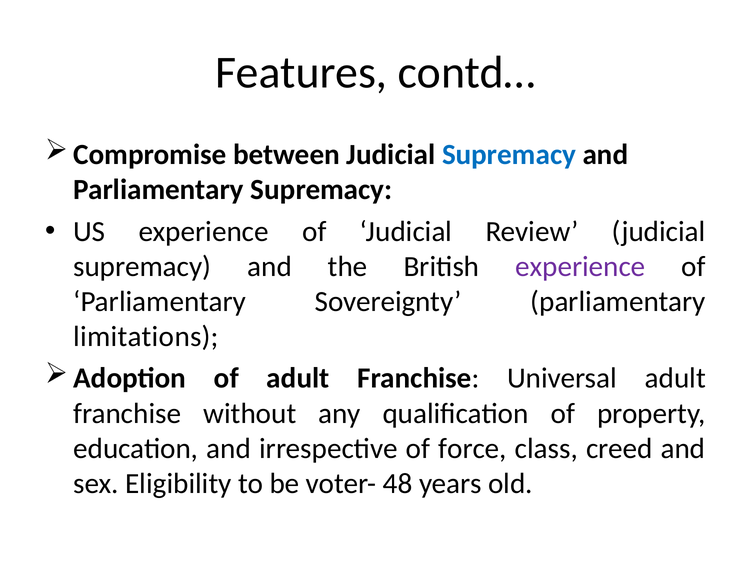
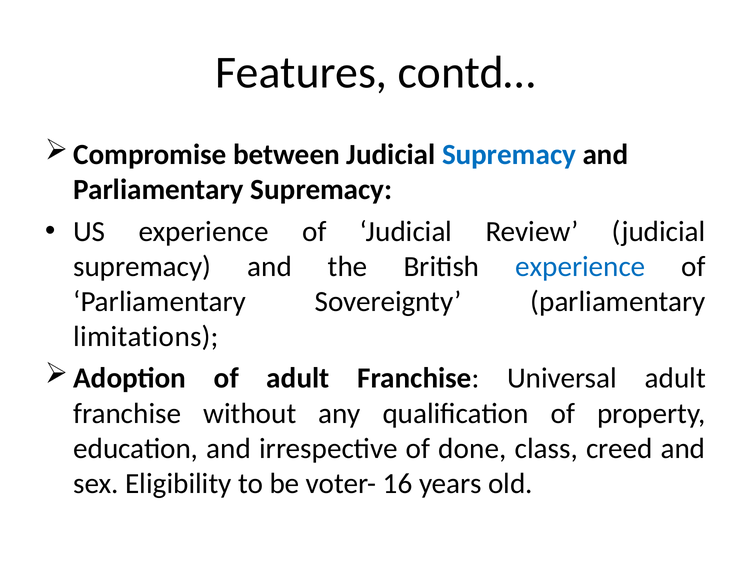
experience at (580, 267) colour: purple -> blue
force: force -> done
48: 48 -> 16
